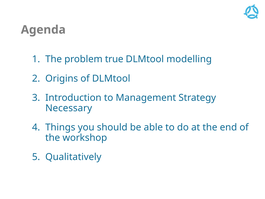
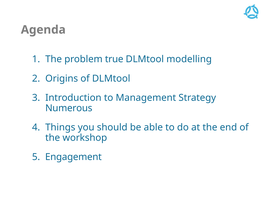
Necessary: Necessary -> Numerous
Qualitatively: Qualitatively -> Engagement
